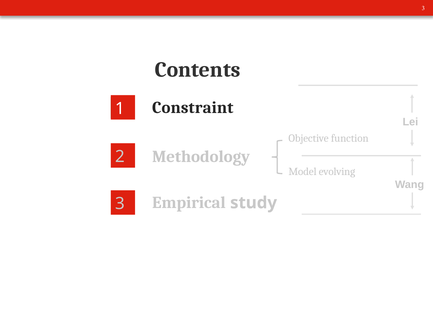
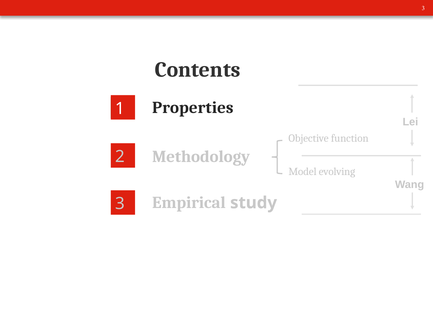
Constraint: Constraint -> Properties
